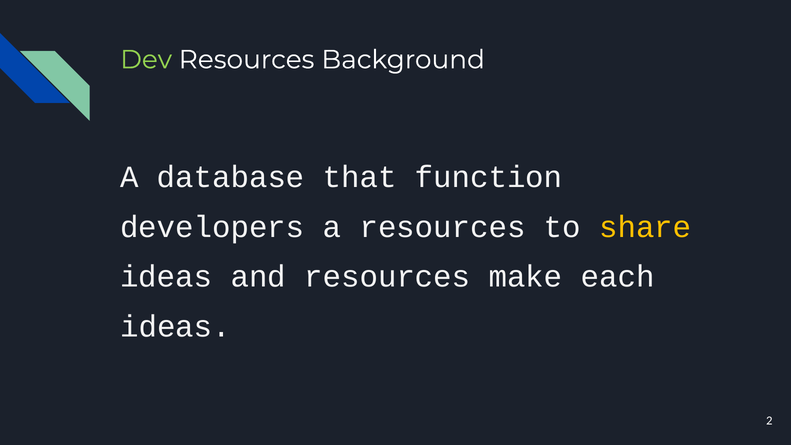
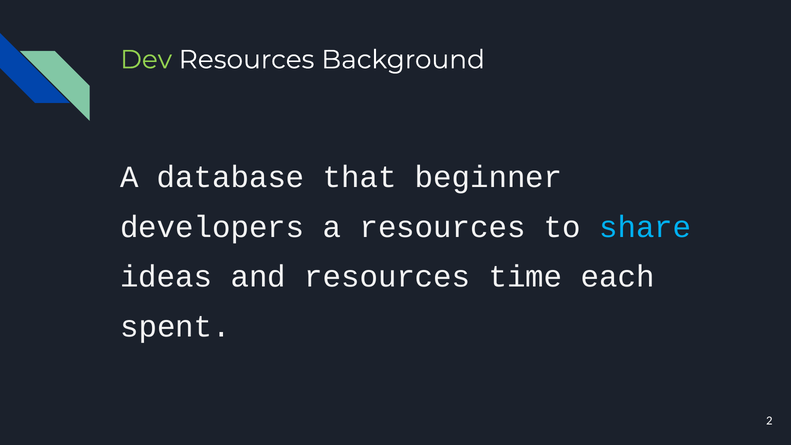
function: function -> beginner
share colour: yellow -> light blue
make: make -> time
ideas at (175, 327): ideas -> spent
